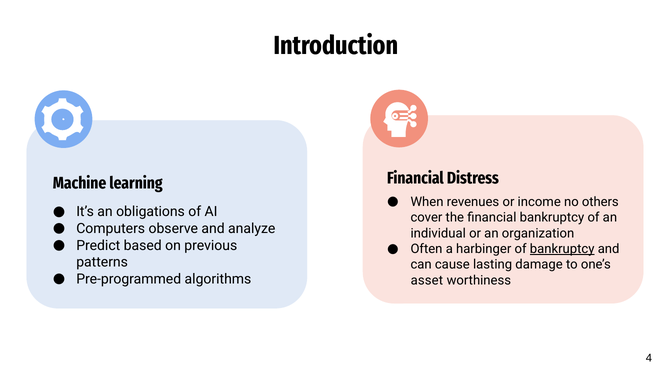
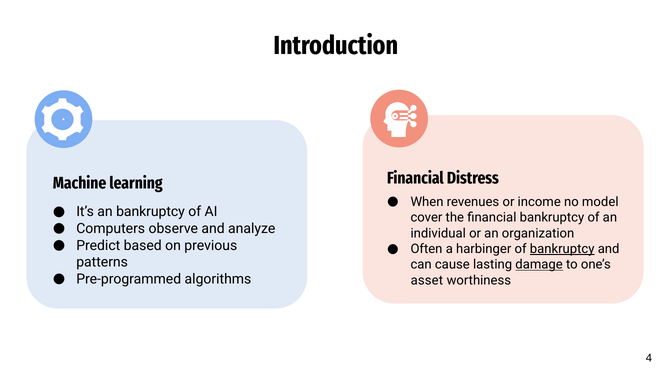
others: others -> model
an obligations: obligations -> bankruptcy
damage underline: none -> present
